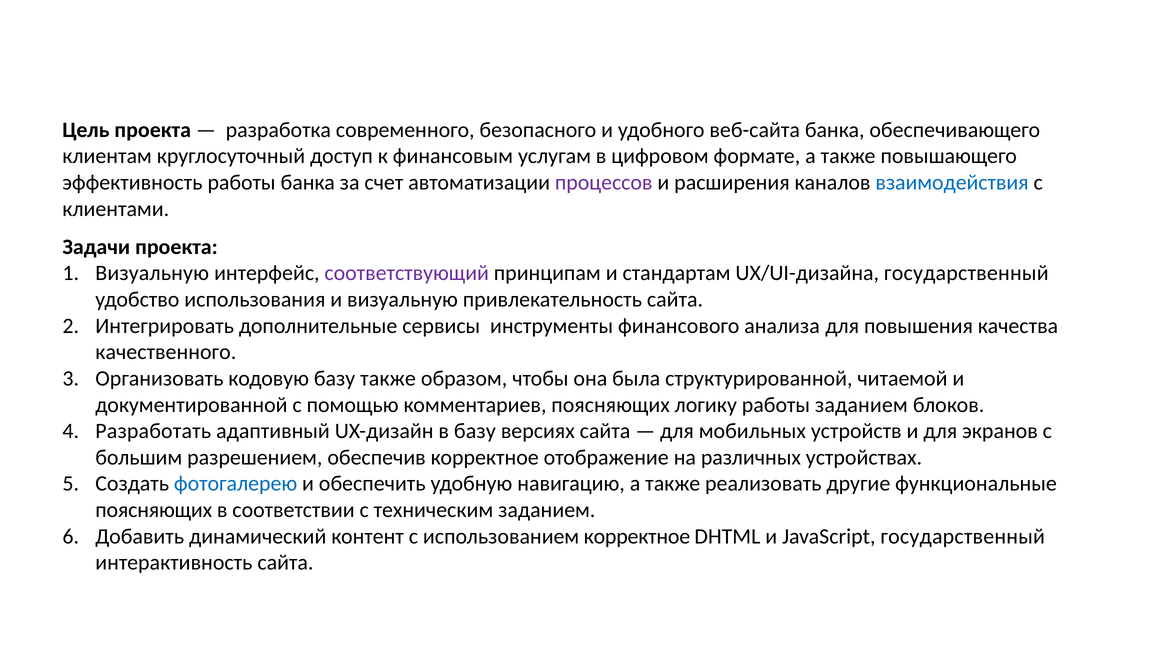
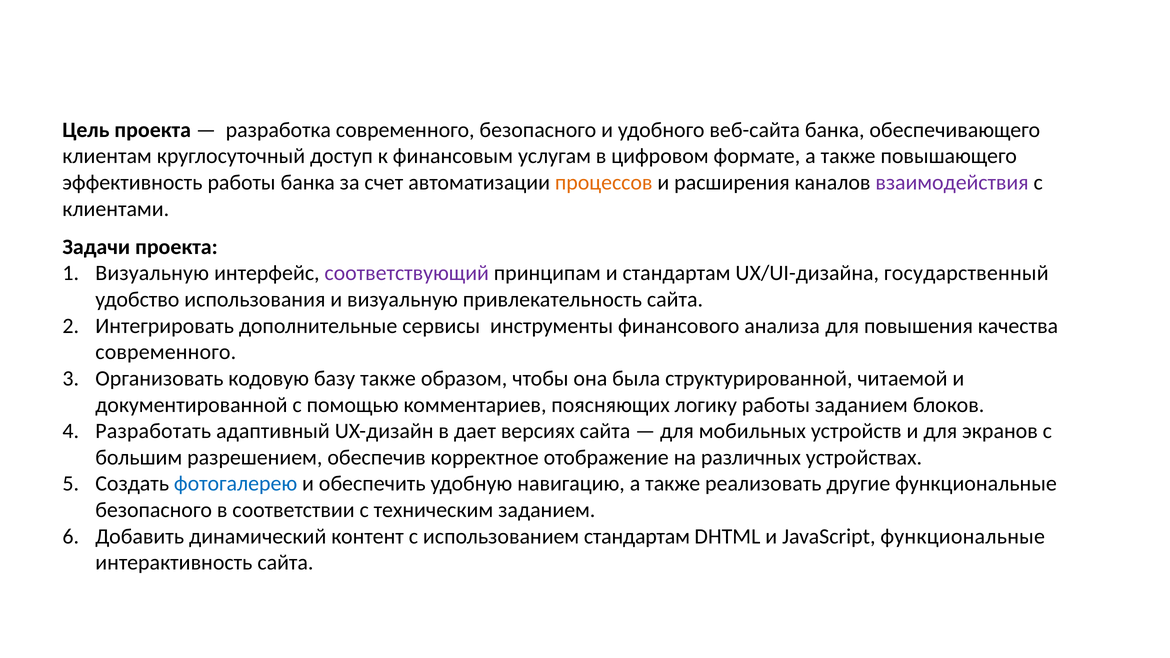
процессов colour: purple -> orange
взаимодействия colour: blue -> purple
качественного at (166, 352): качественного -> современного
в базу: базу -> дает
поясняющих at (154, 510): поясняющих -> безопасного
использованием корректное: корректное -> стандартам
JavaScript государственный: государственный -> функциональные
